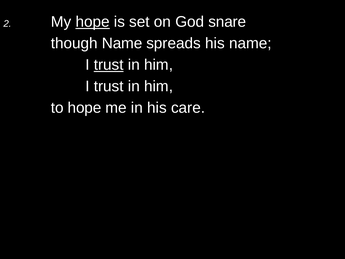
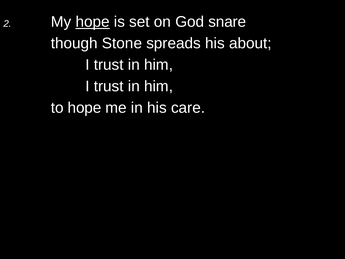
though Name: Name -> Stone
his name: name -> about
trust at (109, 65) underline: present -> none
